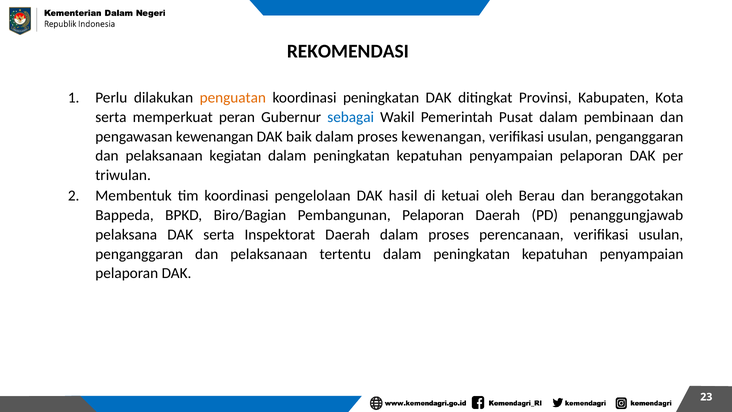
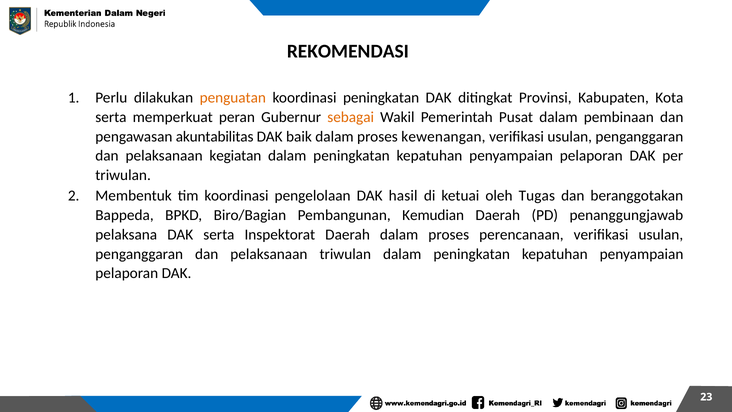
sebagai colour: blue -> orange
pengawasan kewenangan: kewenangan -> akuntabilitas
Berau: Berau -> Tugas
Pembangunan Pelaporan: Pelaporan -> Kemudian
pelaksanaan tertentu: tertentu -> triwulan
